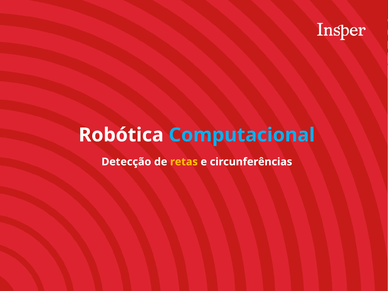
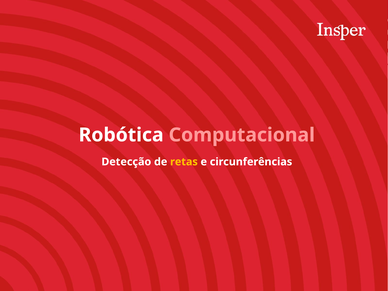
Computacional colour: light blue -> pink
